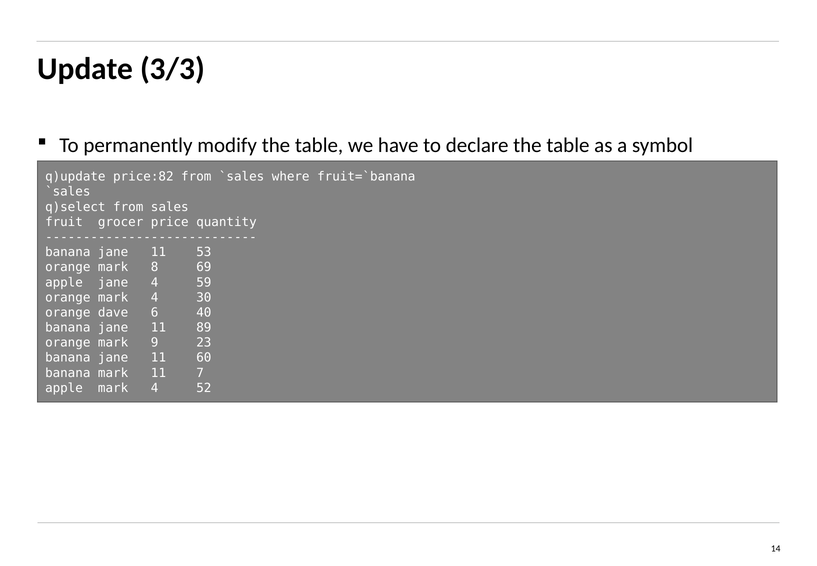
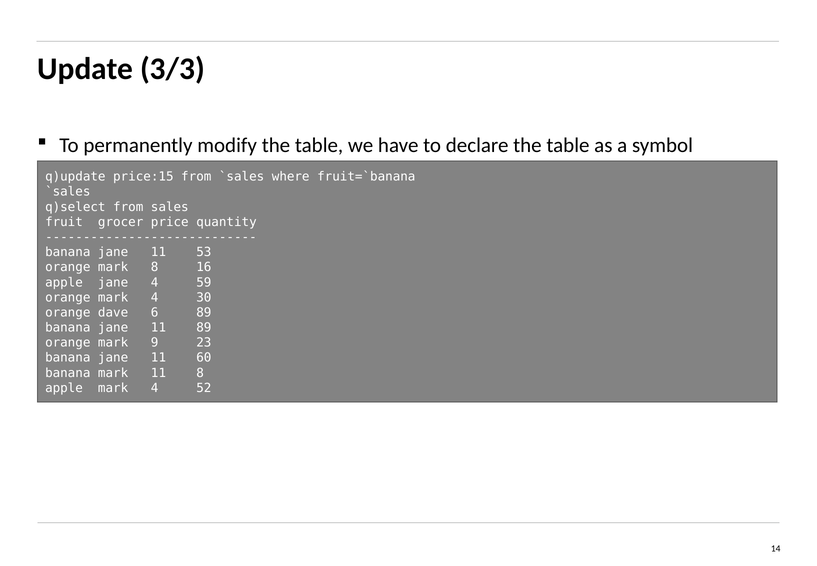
price:82: price:82 -> price:15
69: 69 -> 16
6 40: 40 -> 89
11 7: 7 -> 8
